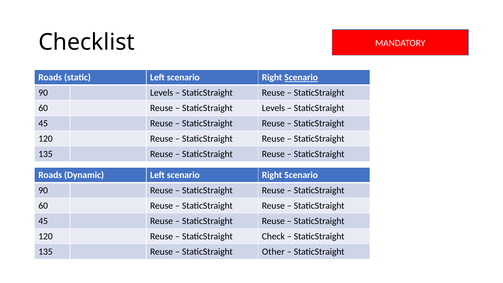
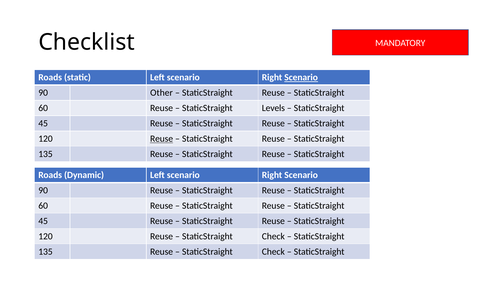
90 Levels: Levels -> Other
Reuse at (162, 139) underline: none -> present
Other at (273, 252): Other -> Check
